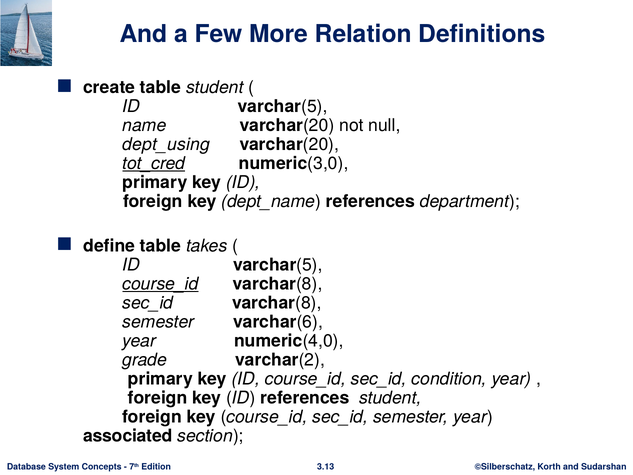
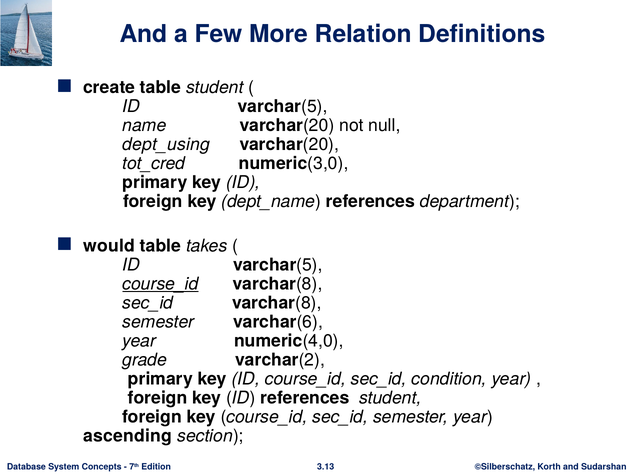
tot_cred underline: present -> none
define: define -> would
associated: associated -> ascending
